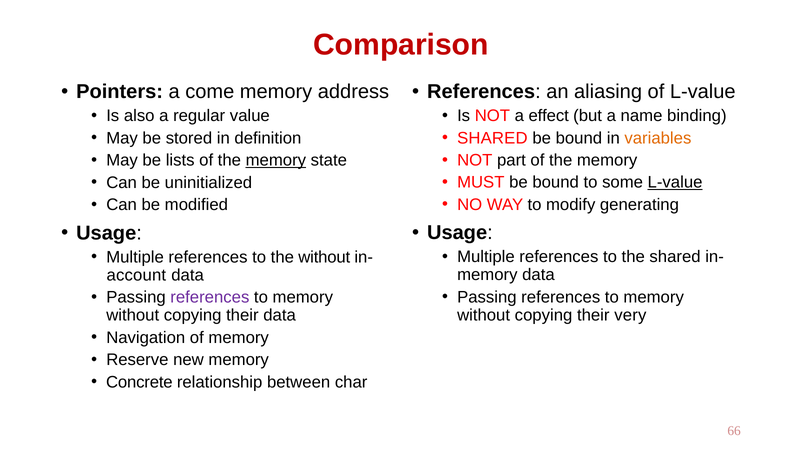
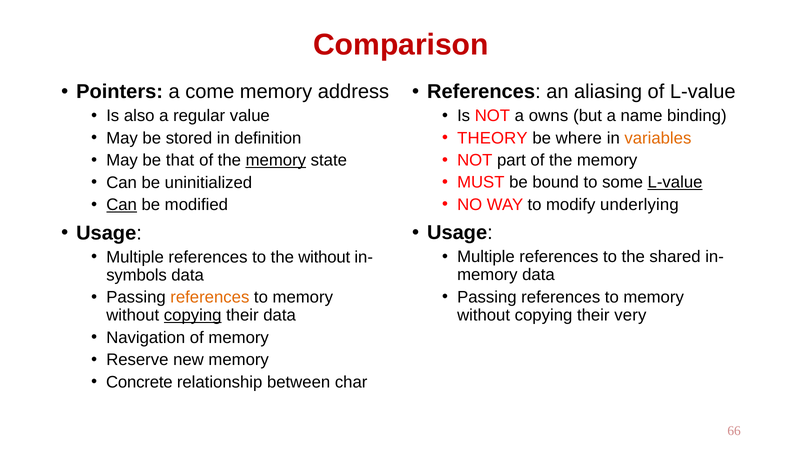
effect: effect -> owns
SHARED at (492, 138): SHARED -> THEORY
bound at (579, 138): bound -> where
lists: lists -> that
generating: generating -> underlying
Can at (122, 205) underline: none -> present
account: account -> symbols
references at (210, 297) colour: purple -> orange
copying at (193, 315) underline: none -> present
